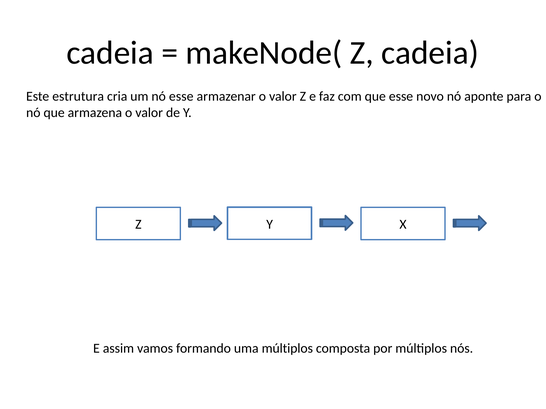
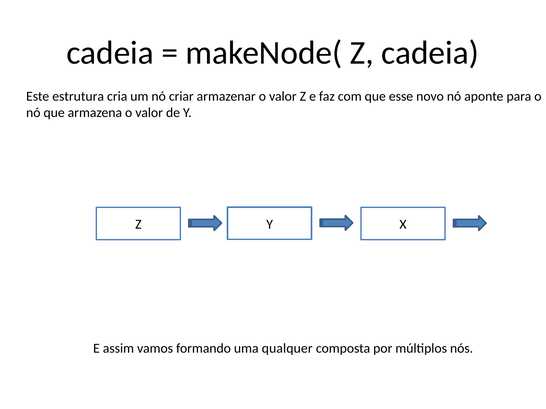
nó esse: esse -> criar
uma múltiplos: múltiplos -> qualquer
